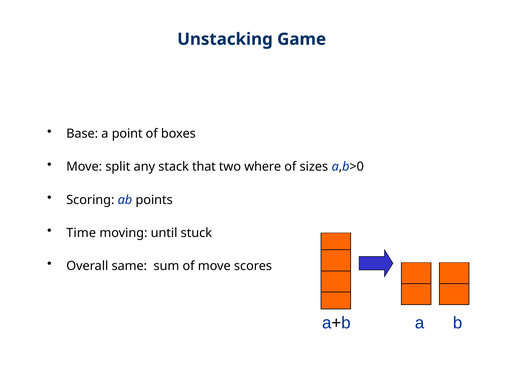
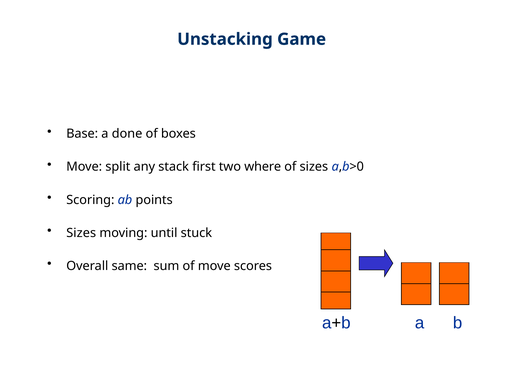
point: point -> done
that: that -> first
Time at (81, 232): Time -> Sizes
